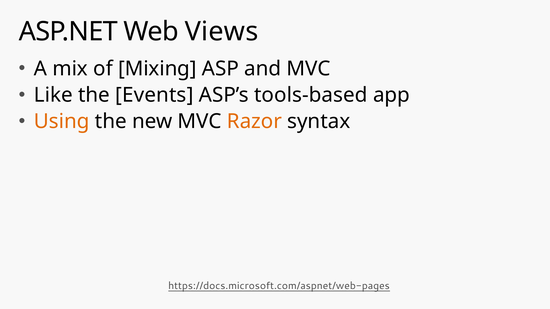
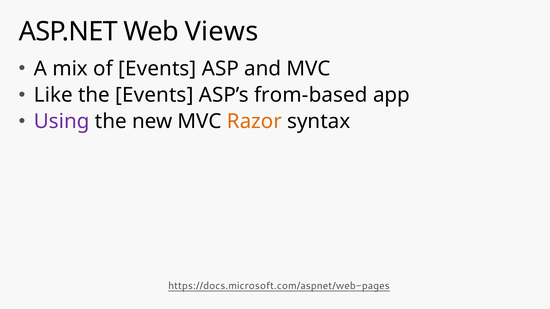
of Mixing: Mixing -> Events
tools-based: tools-based -> from-based
Using colour: orange -> purple
